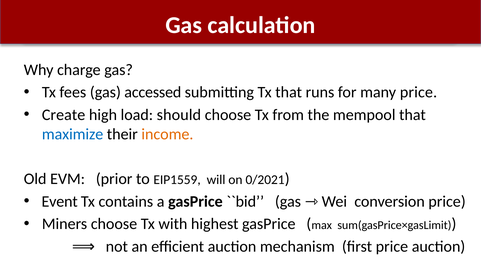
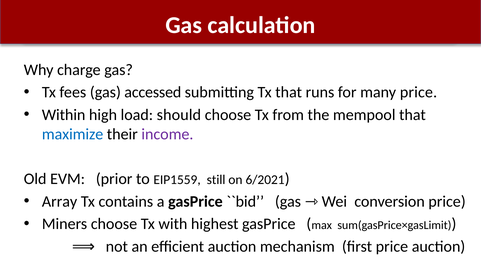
Create: Create -> Within
income colour: orange -> purple
will: will -> still
0/2021: 0/2021 -> 6/2021
Event: Event -> Array
